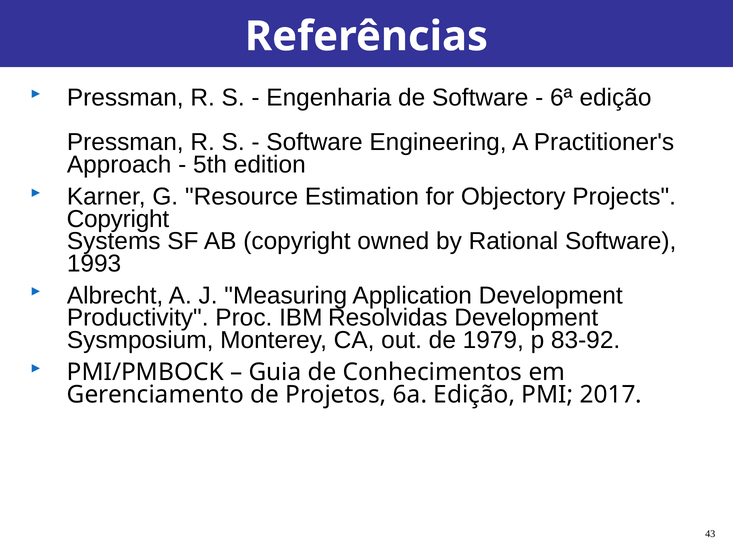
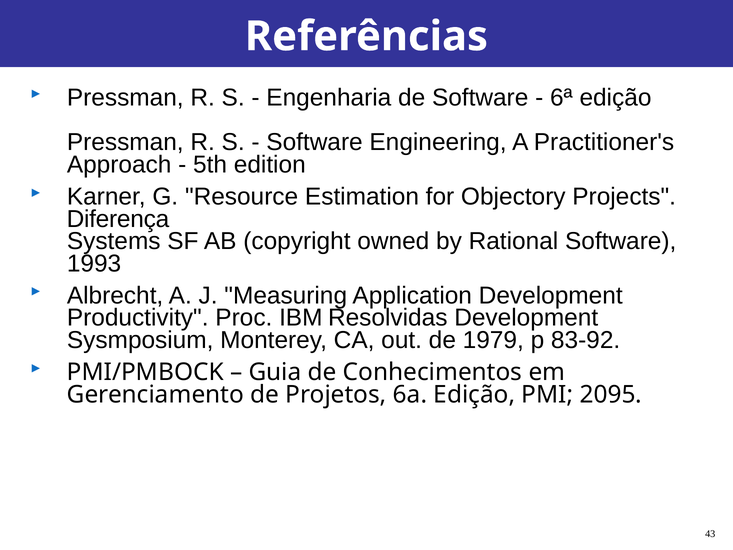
Copyright at (118, 219): Copyright -> Diferença
2017: 2017 -> 2095
